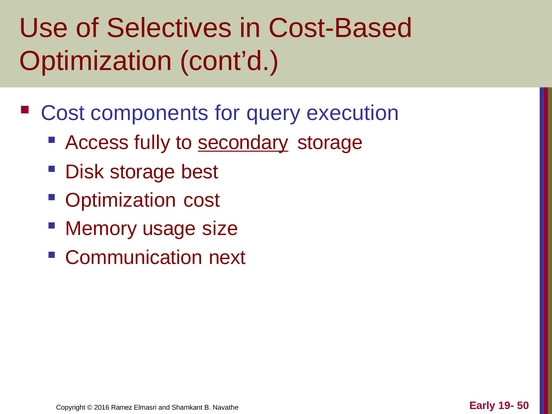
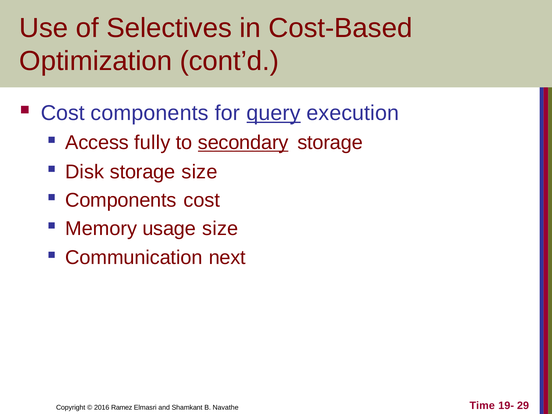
query underline: none -> present
storage best: best -> size
Optimization at (121, 200): Optimization -> Components
Early: Early -> Time
50: 50 -> 29
